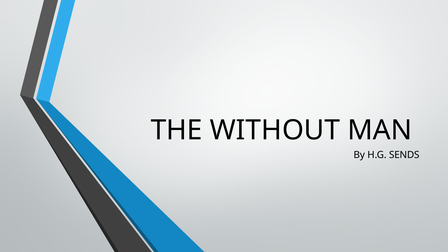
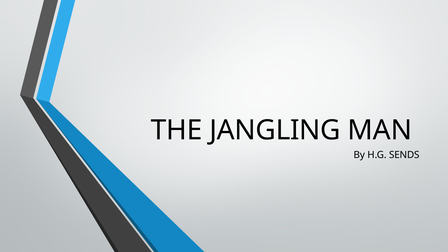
WITHOUT: WITHOUT -> JANGLING
